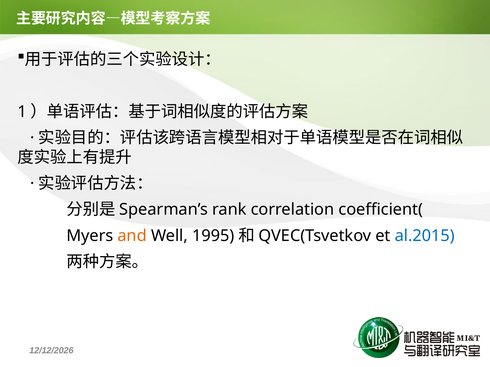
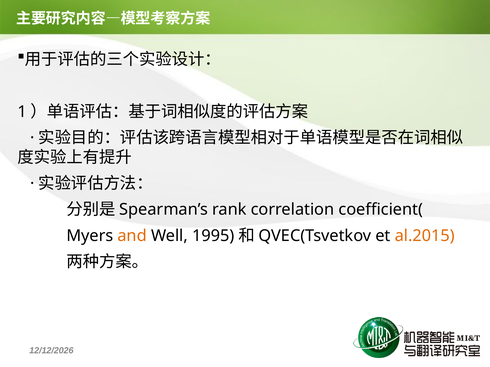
al.2015 colour: blue -> orange
